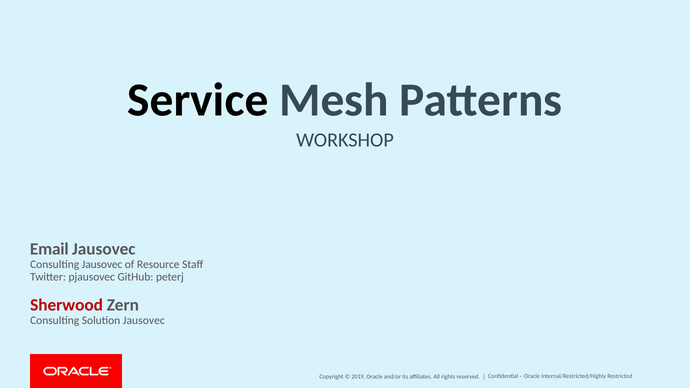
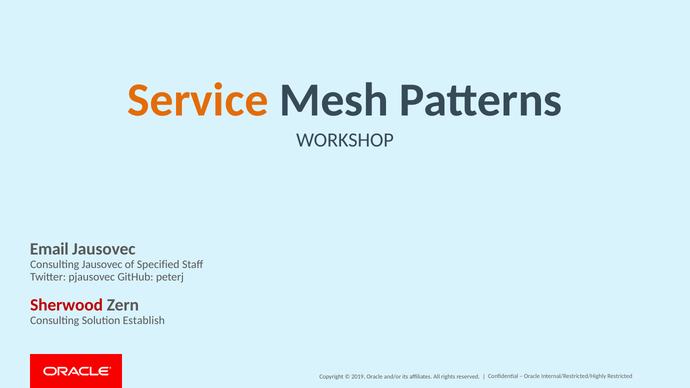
Service colour: black -> orange
Resource: Resource -> Specified
Solution Jausovec: Jausovec -> Establish
